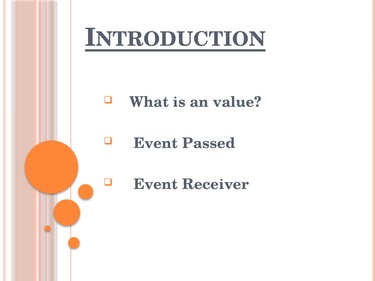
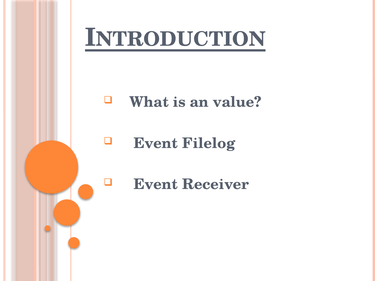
Passed: Passed -> Filelog
